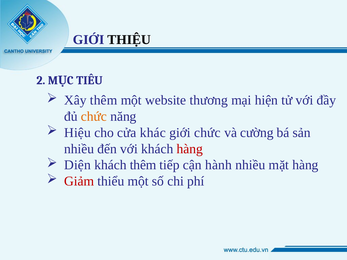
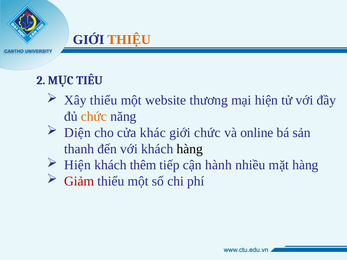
THIỆU colour: black -> orange
Xây thêm: thêm -> thiểu
Hiệu: Hiệu -> Diện
cường: cường -> online
nhiều at (79, 149): nhiều -> thanh
hàng at (190, 149) colour: red -> black
Diện at (78, 165): Diện -> Hiện
